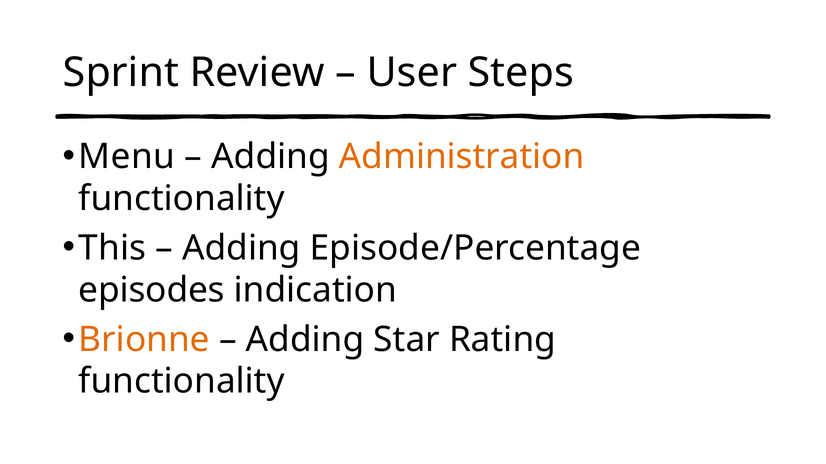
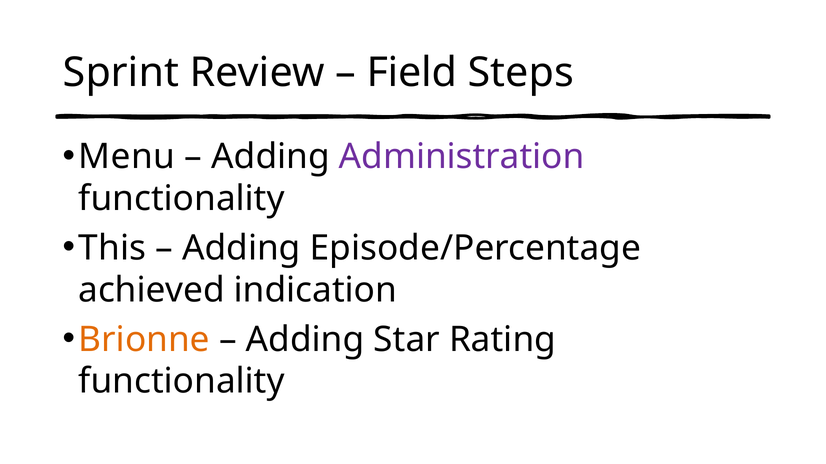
User: User -> Field
Administration colour: orange -> purple
episodes: episodes -> achieved
